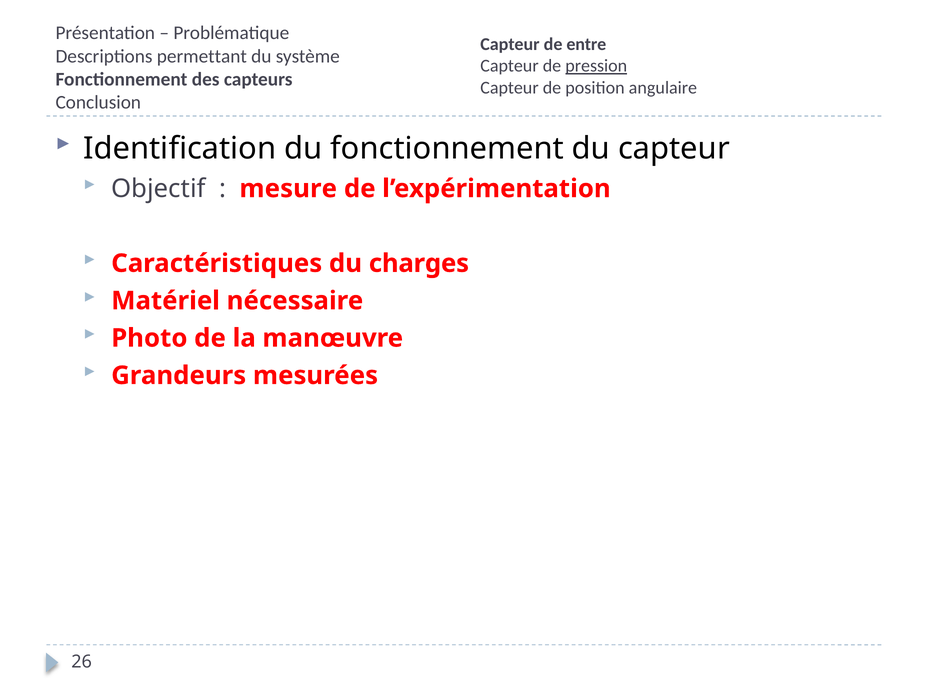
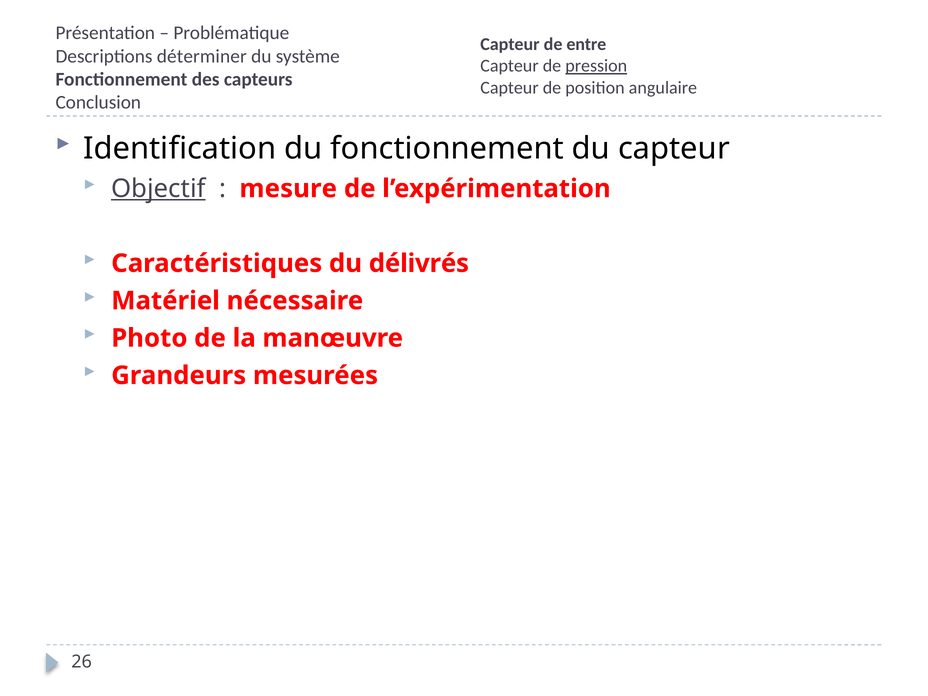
permettant: permettant -> déterminer
Objectif underline: none -> present
charges: charges -> délivrés
